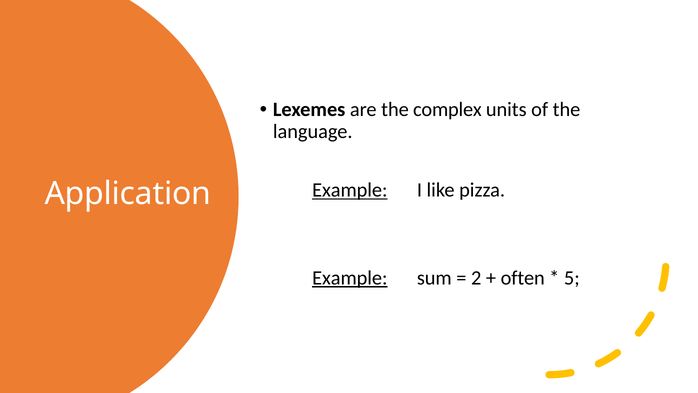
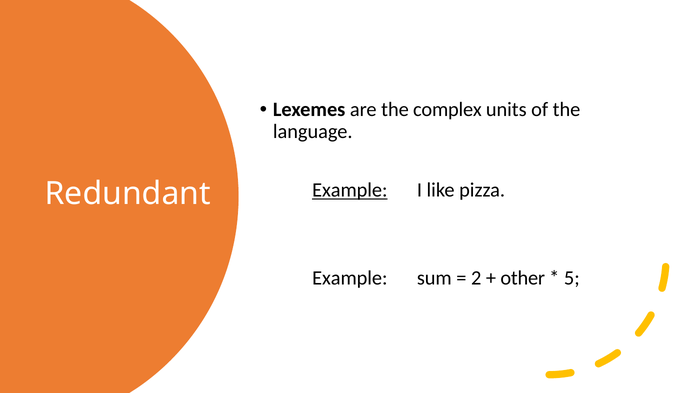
Application: Application -> Redundant
Example at (350, 278) underline: present -> none
often: often -> other
